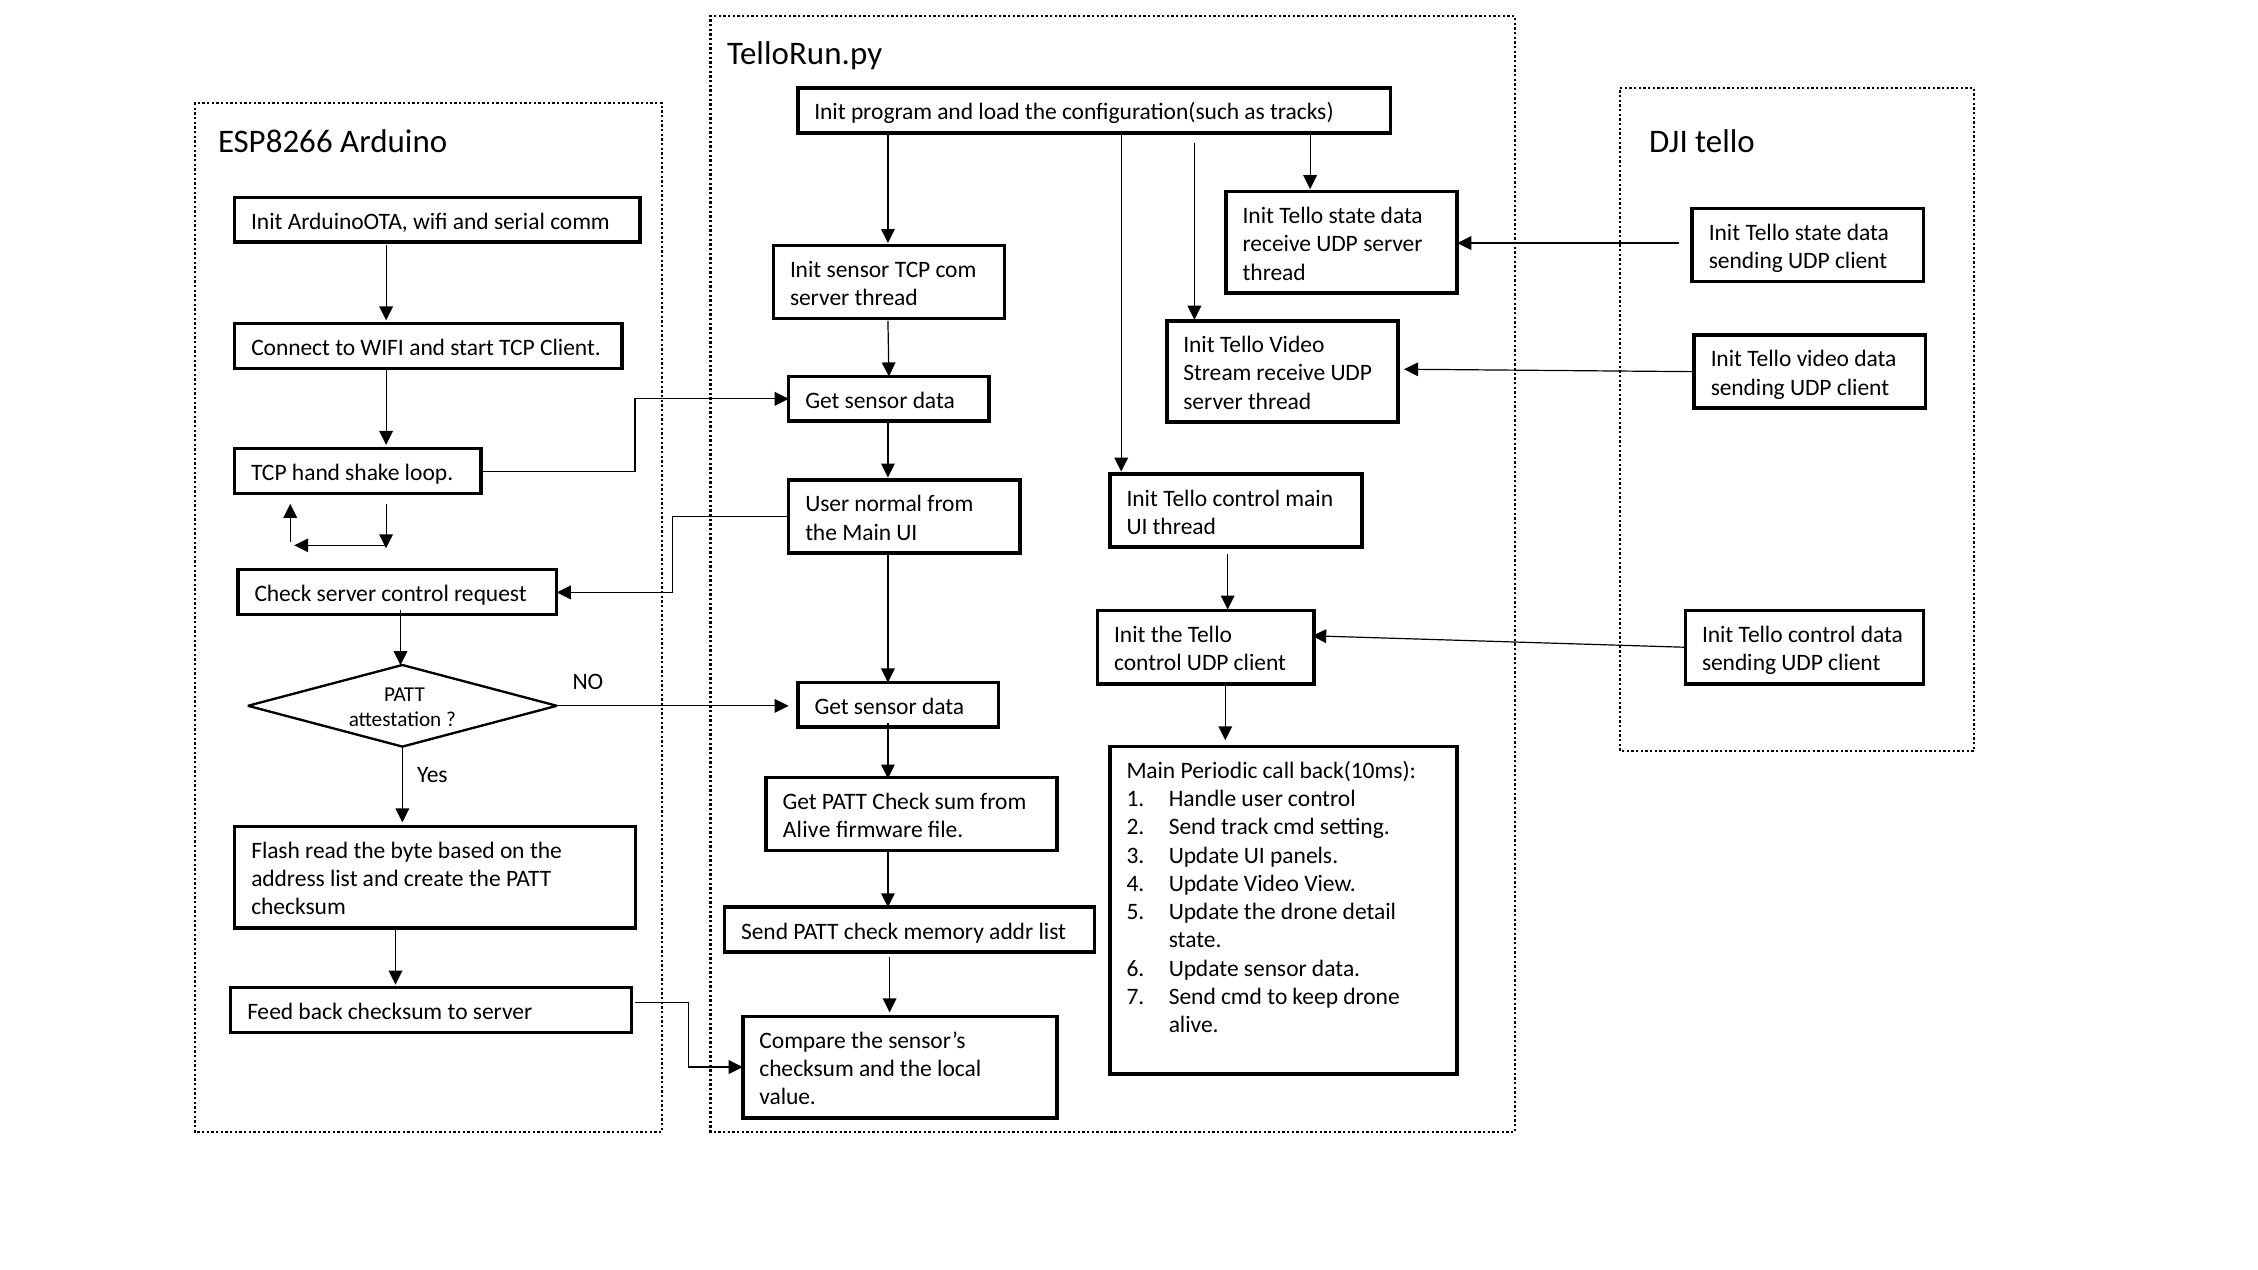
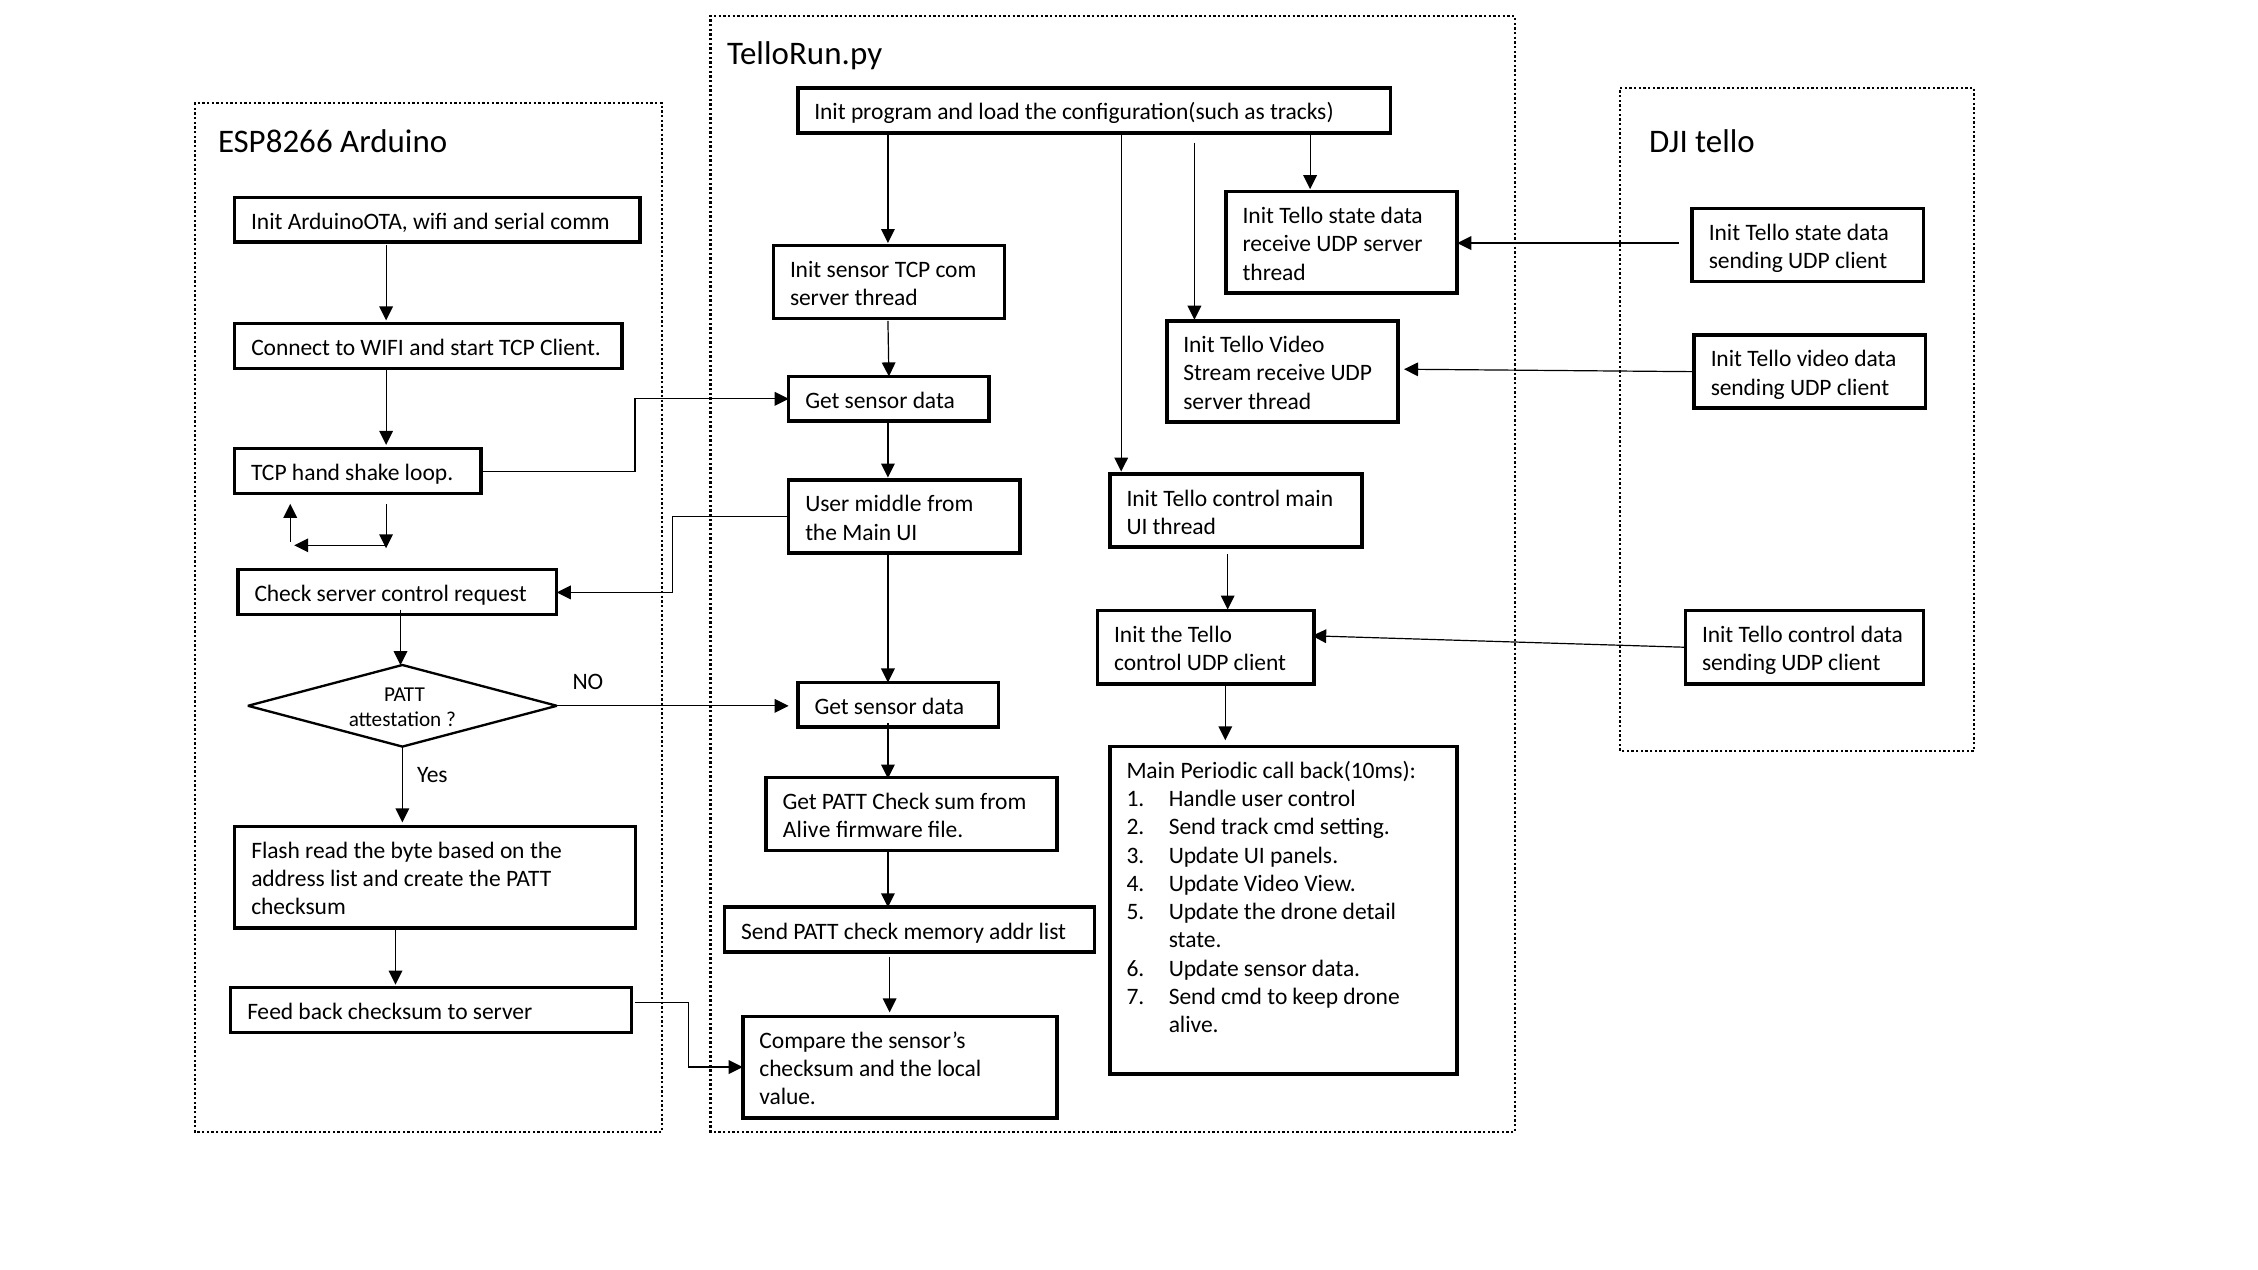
normal: normal -> middle
